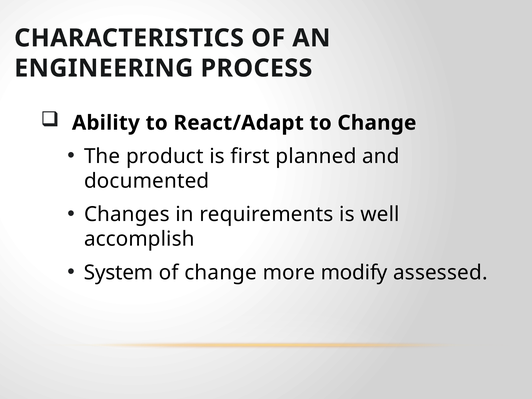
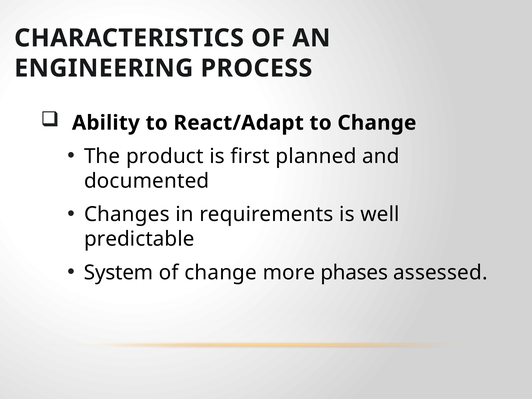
accomplish: accomplish -> predictable
modify: modify -> phases
